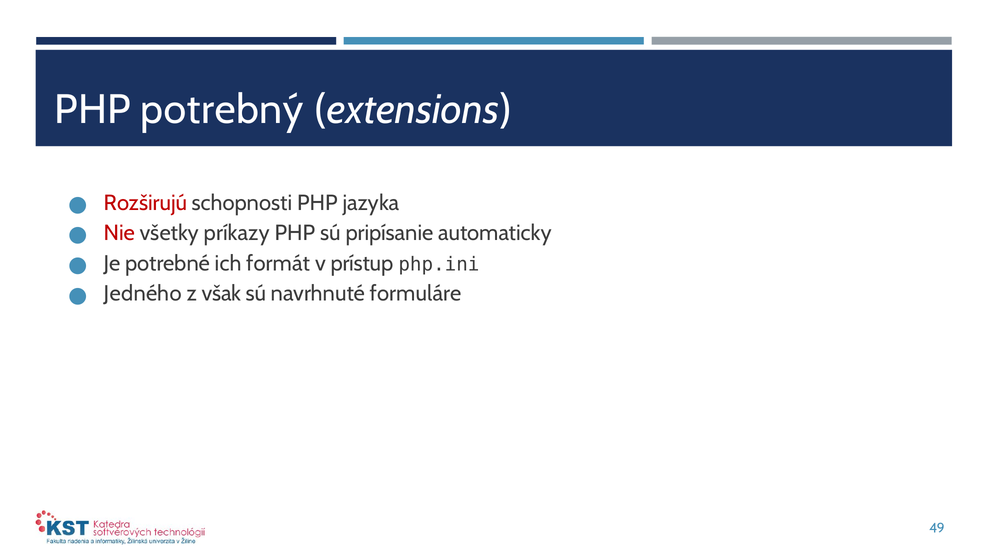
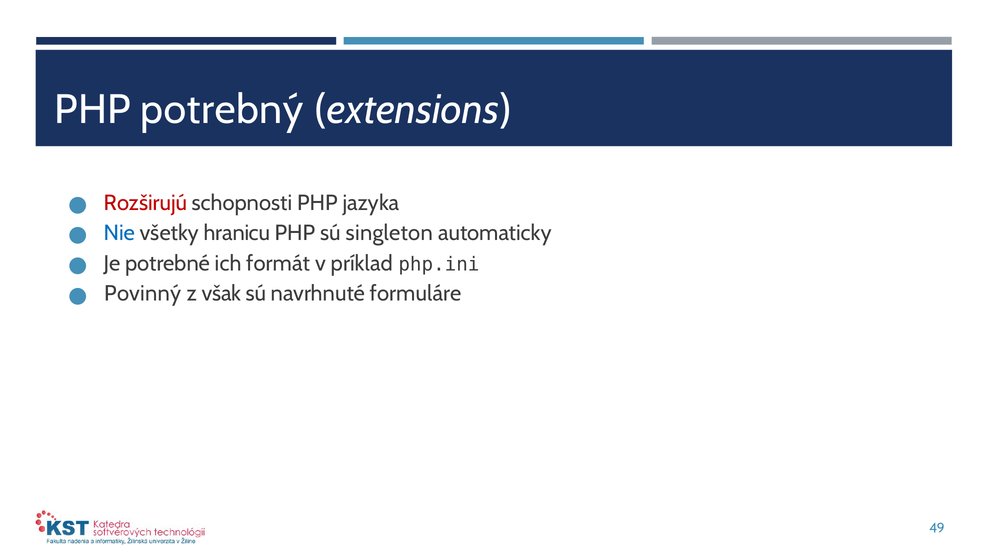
Nie colour: red -> blue
príkazy: príkazy -> hranicu
pripísanie: pripísanie -> singleton
prístup: prístup -> príklad
Jedného: Jedného -> Povinný
